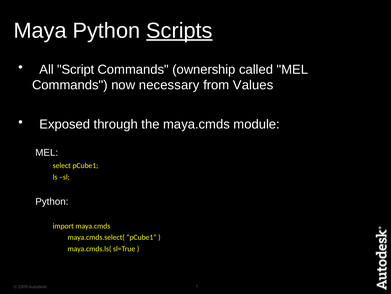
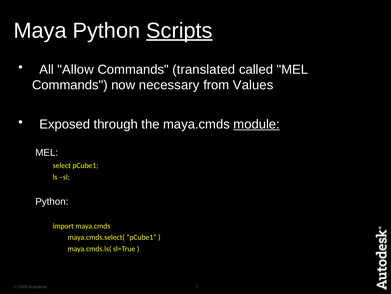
Script: Script -> Allow
ownership: ownership -> translated
module underline: none -> present
